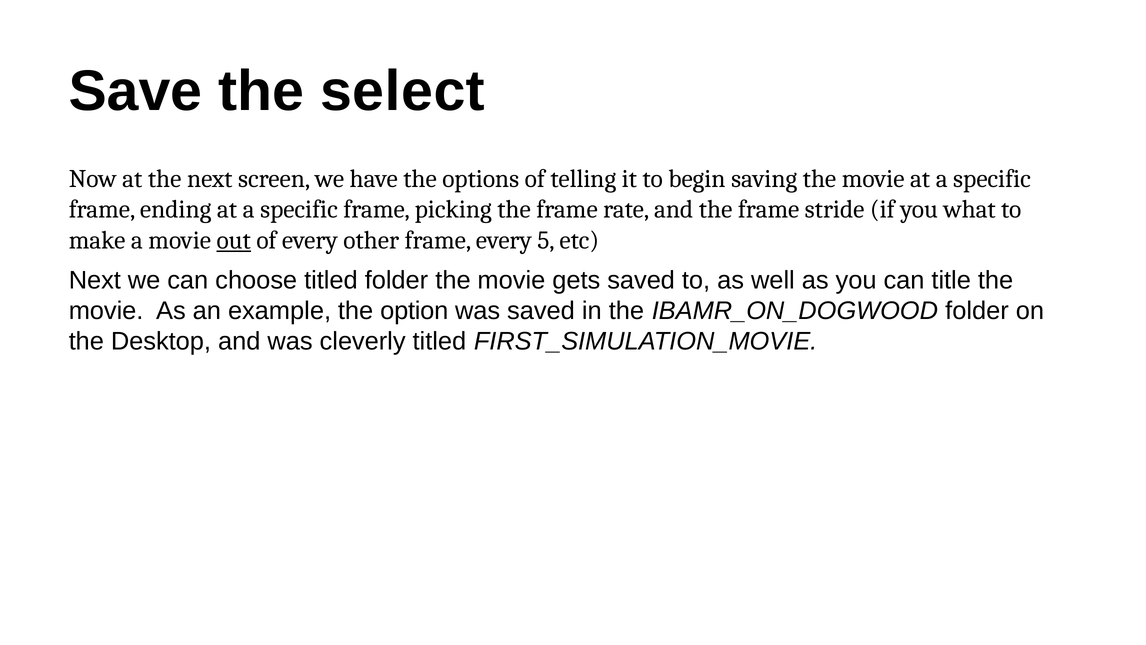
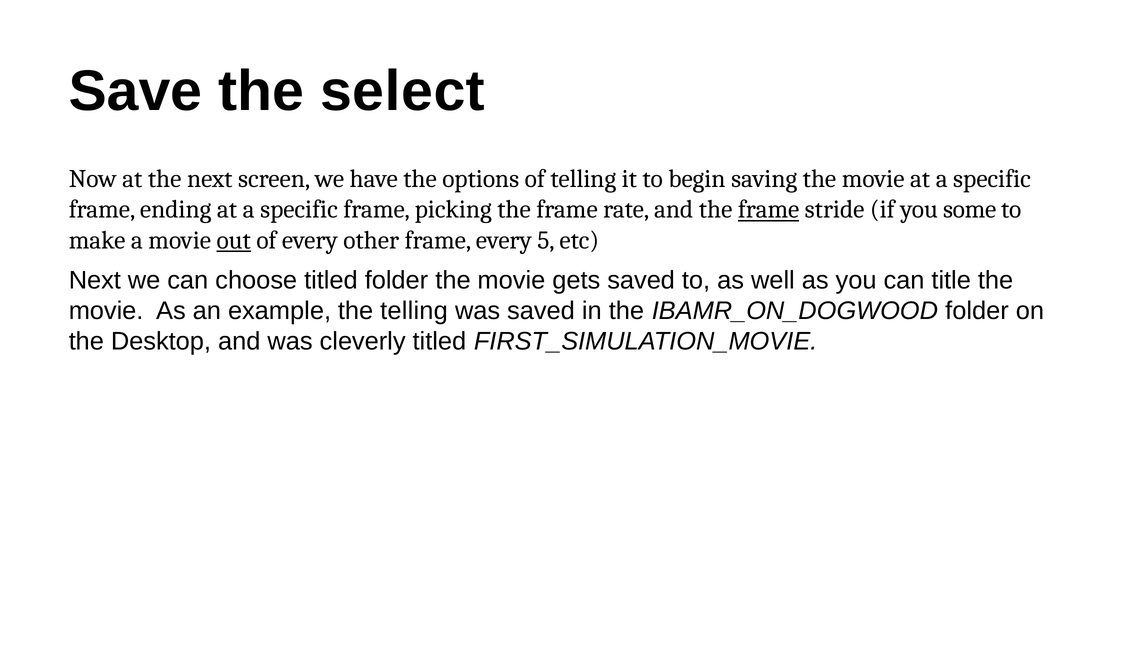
frame at (769, 209) underline: none -> present
what: what -> some
the option: option -> telling
